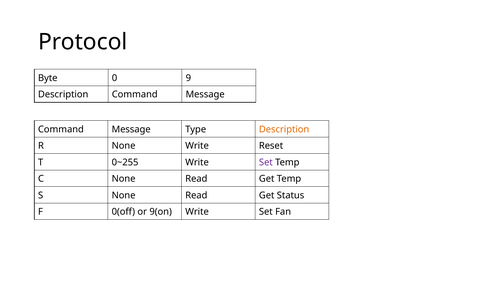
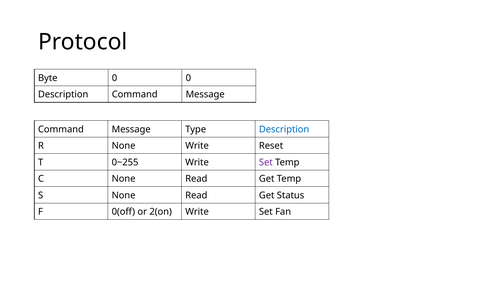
0 9: 9 -> 0
Description at (284, 129) colour: orange -> blue
9(on: 9(on -> 2(on
